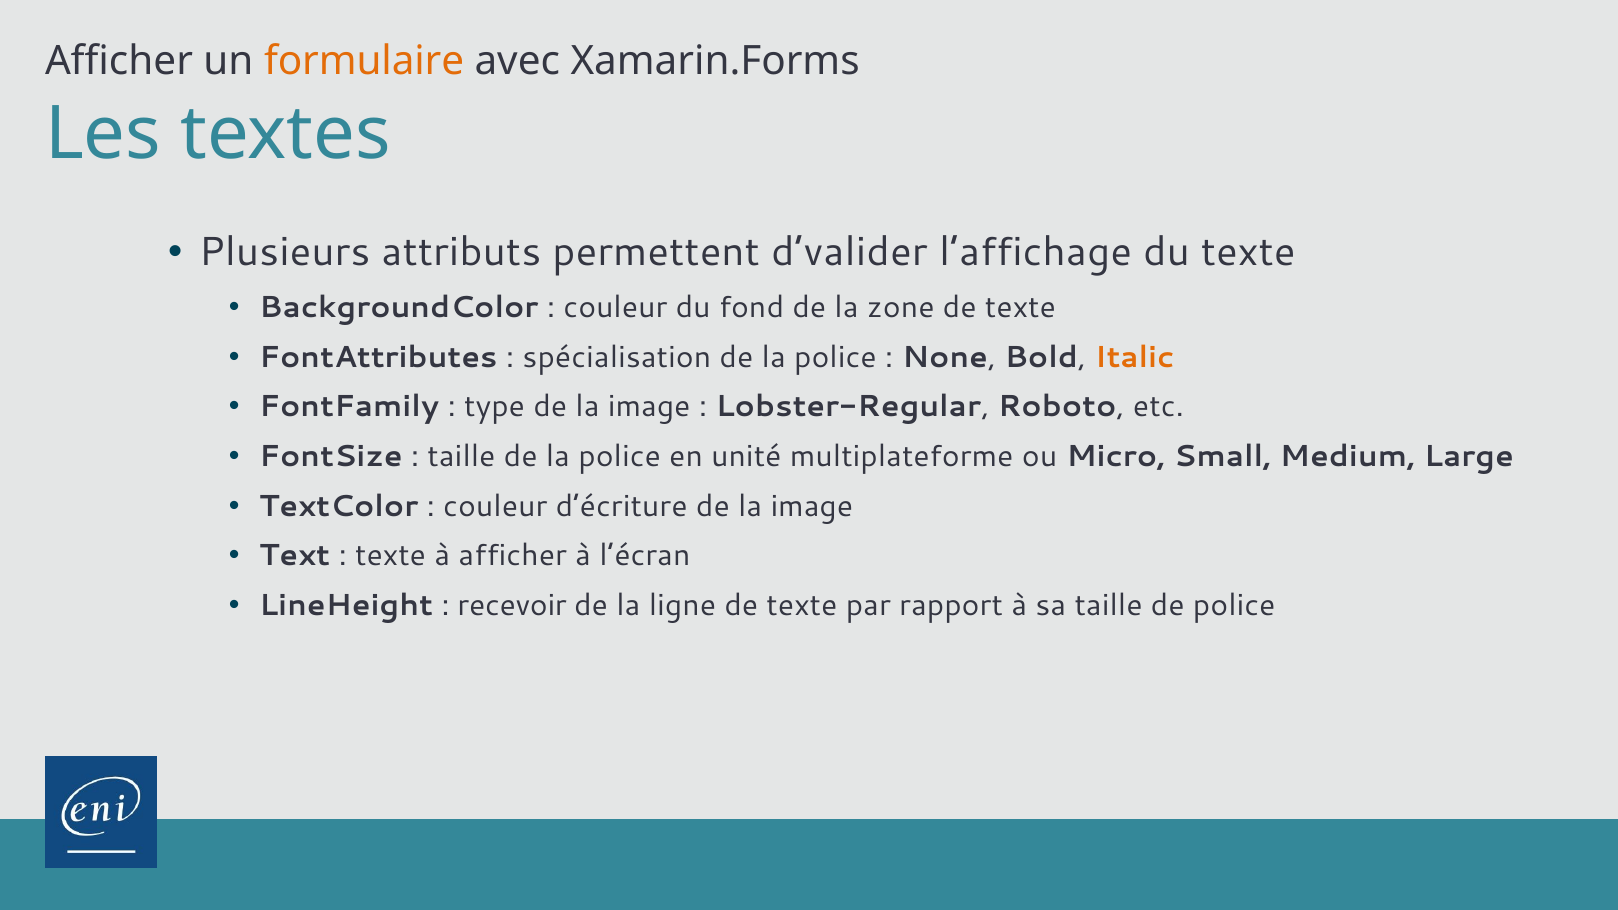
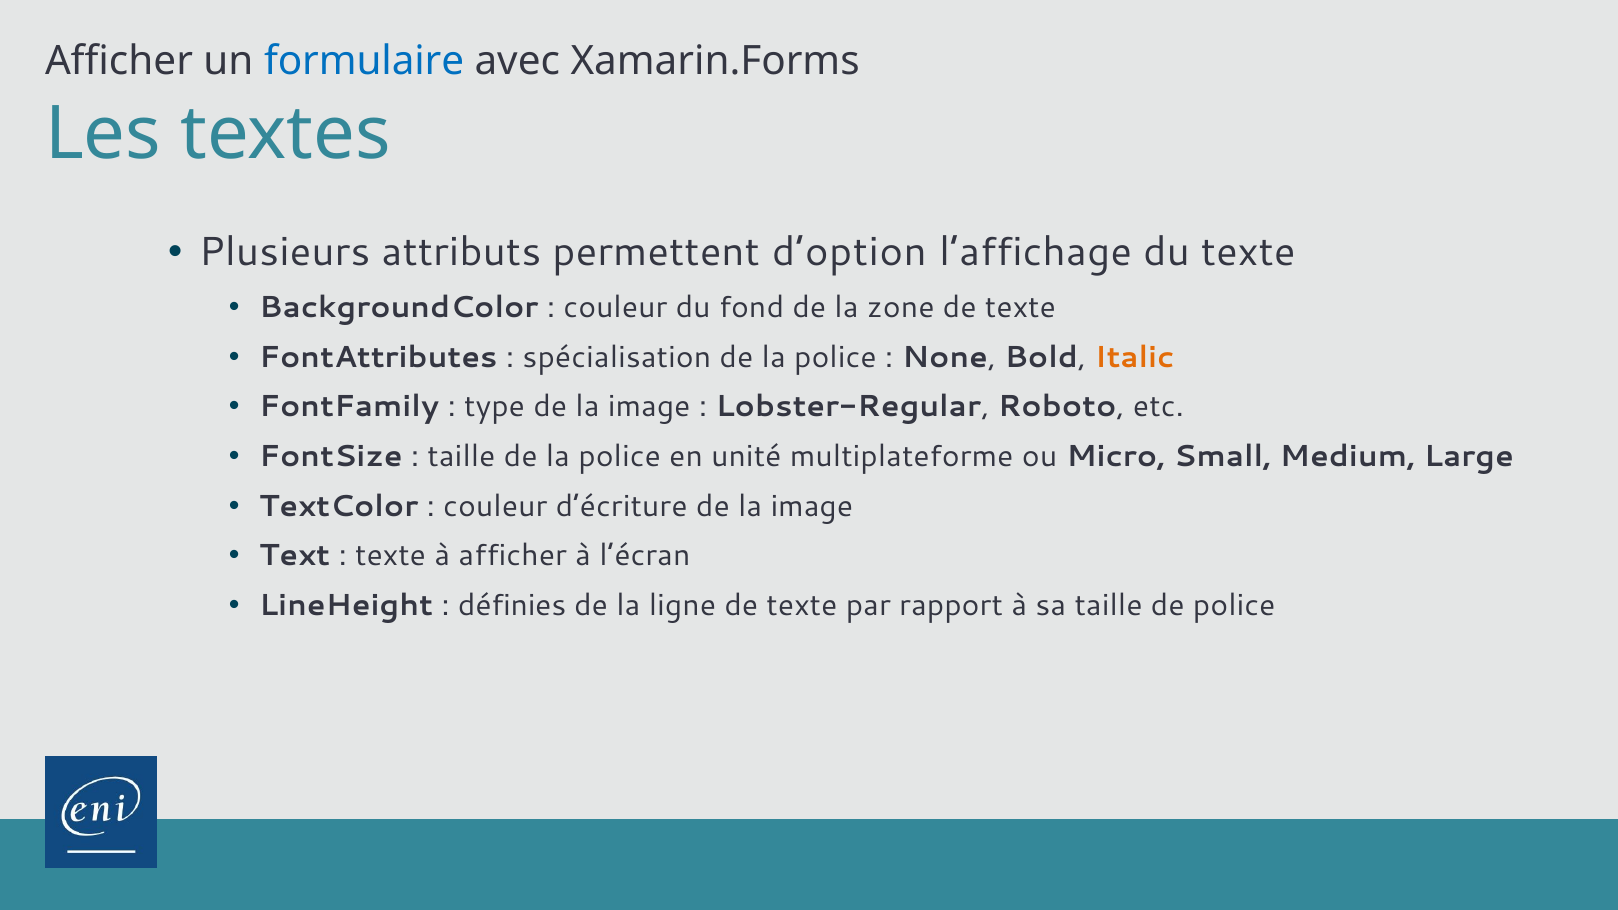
formulaire colour: orange -> blue
d’valider: d’valider -> d’option
recevoir: recevoir -> définies
